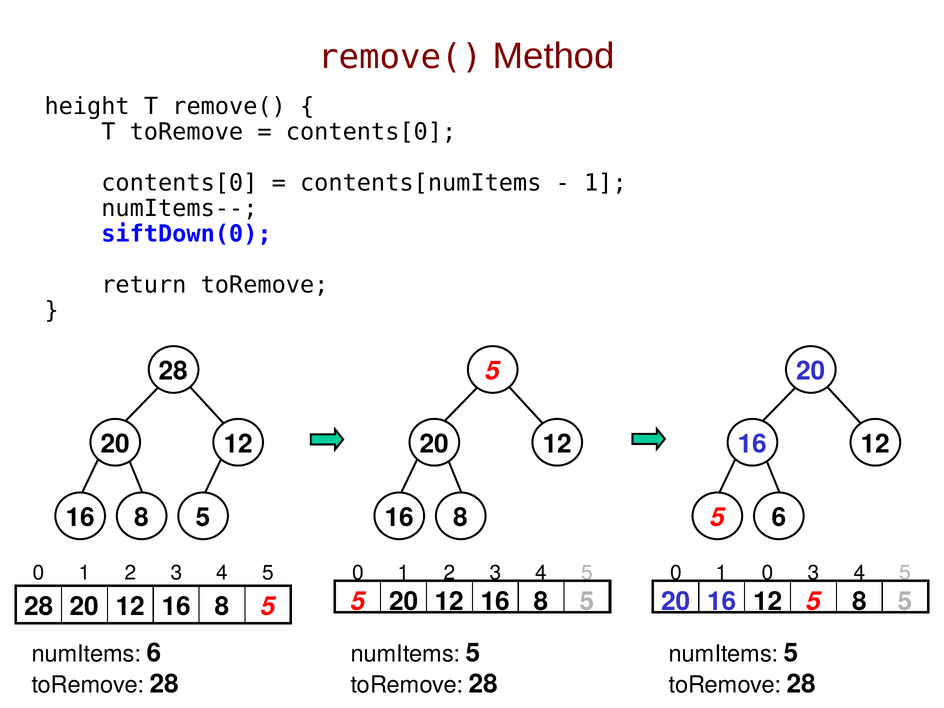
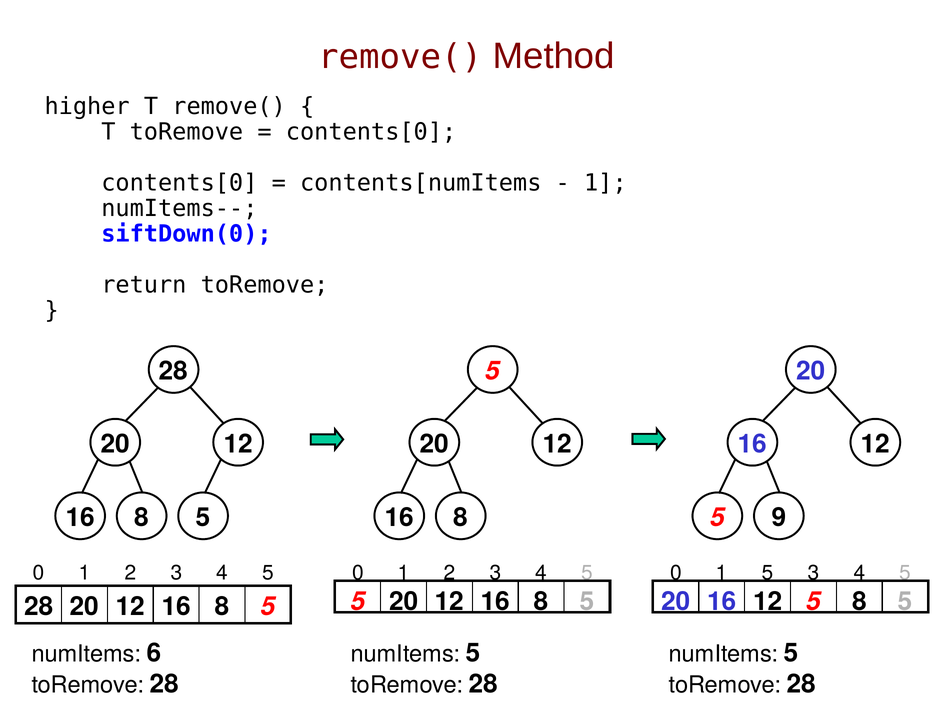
height: height -> higher
5 6: 6 -> 9
1 0: 0 -> 5
